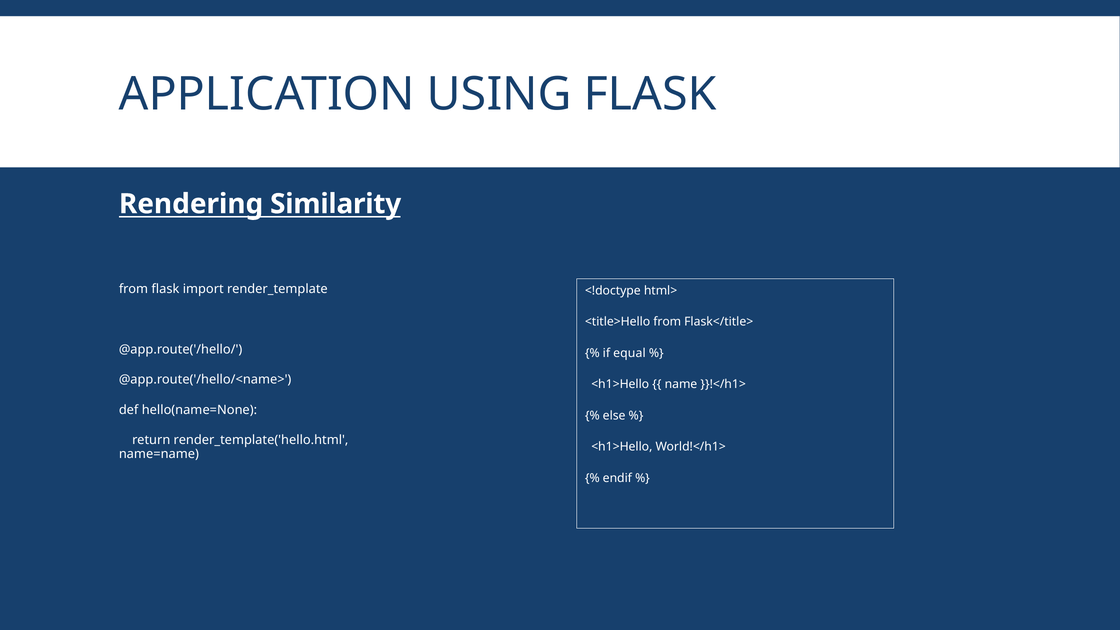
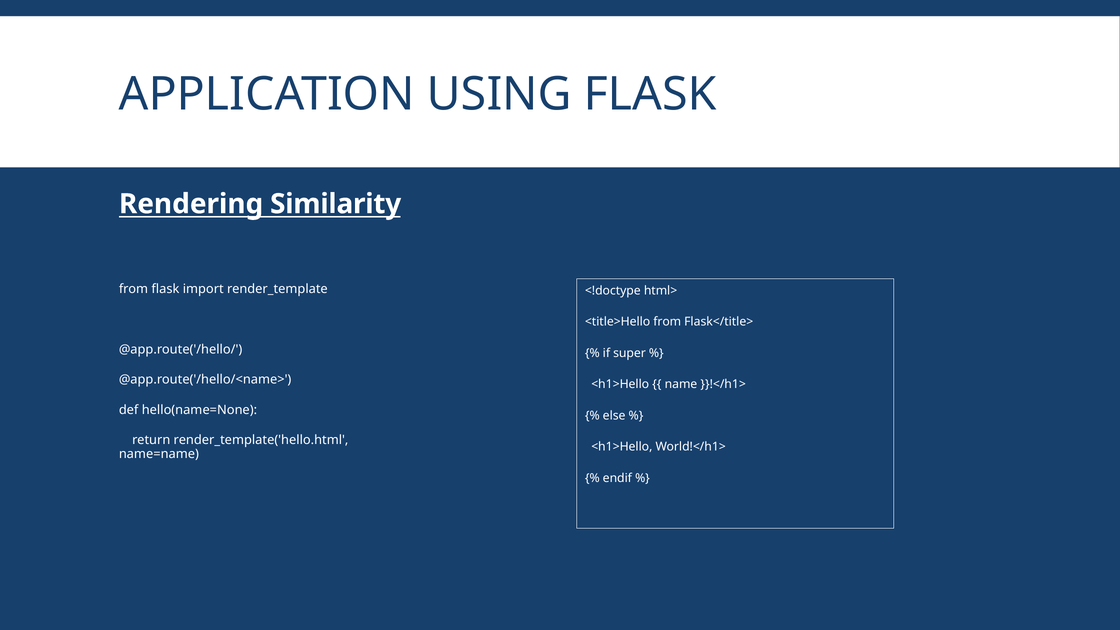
equal: equal -> super
